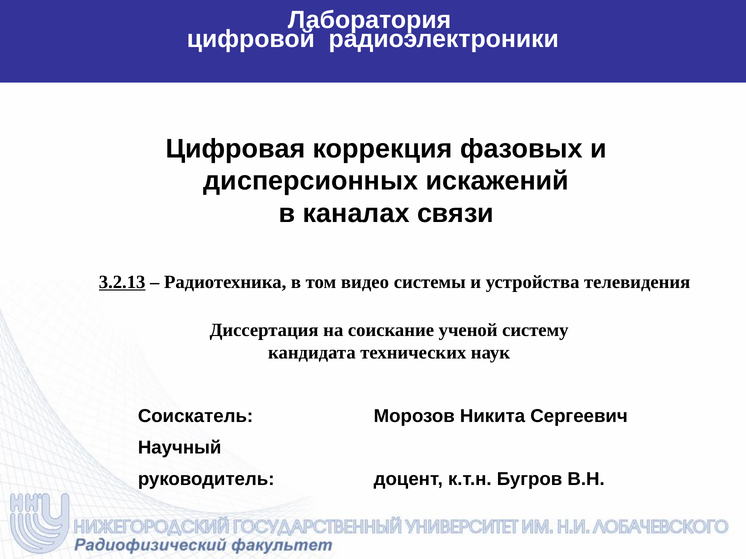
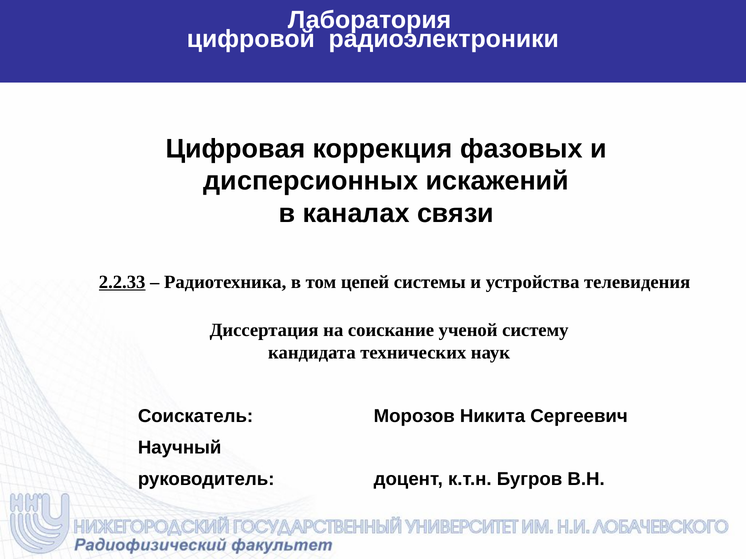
3.2.13: 3.2.13 -> 2.2.33
видео: видео -> цепей
